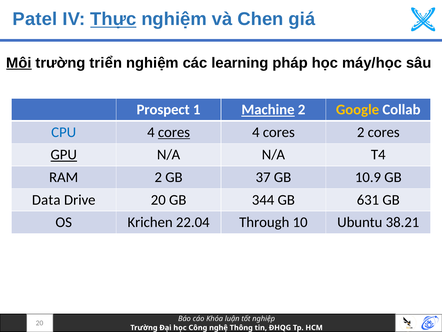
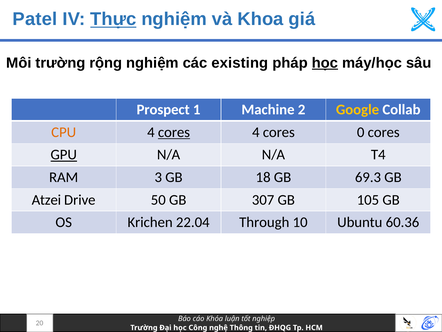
Chen: Chen -> Khoa
Môi underline: present -> none
triển: triển -> rộng
learning: learning -> existing
học underline: none -> present
Machine underline: present -> none
CPU colour: blue -> orange
cores 2: 2 -> 0
RAM 2: 2 -> 3
37: 37 -> 18
10.9: 10.9 -> 69.3
Data: Data -> Atzei
Drive 20: 20 -> 50
344: 344 -> 307
631: 631 -> 105
38.21: 38.21 -> 60.36
